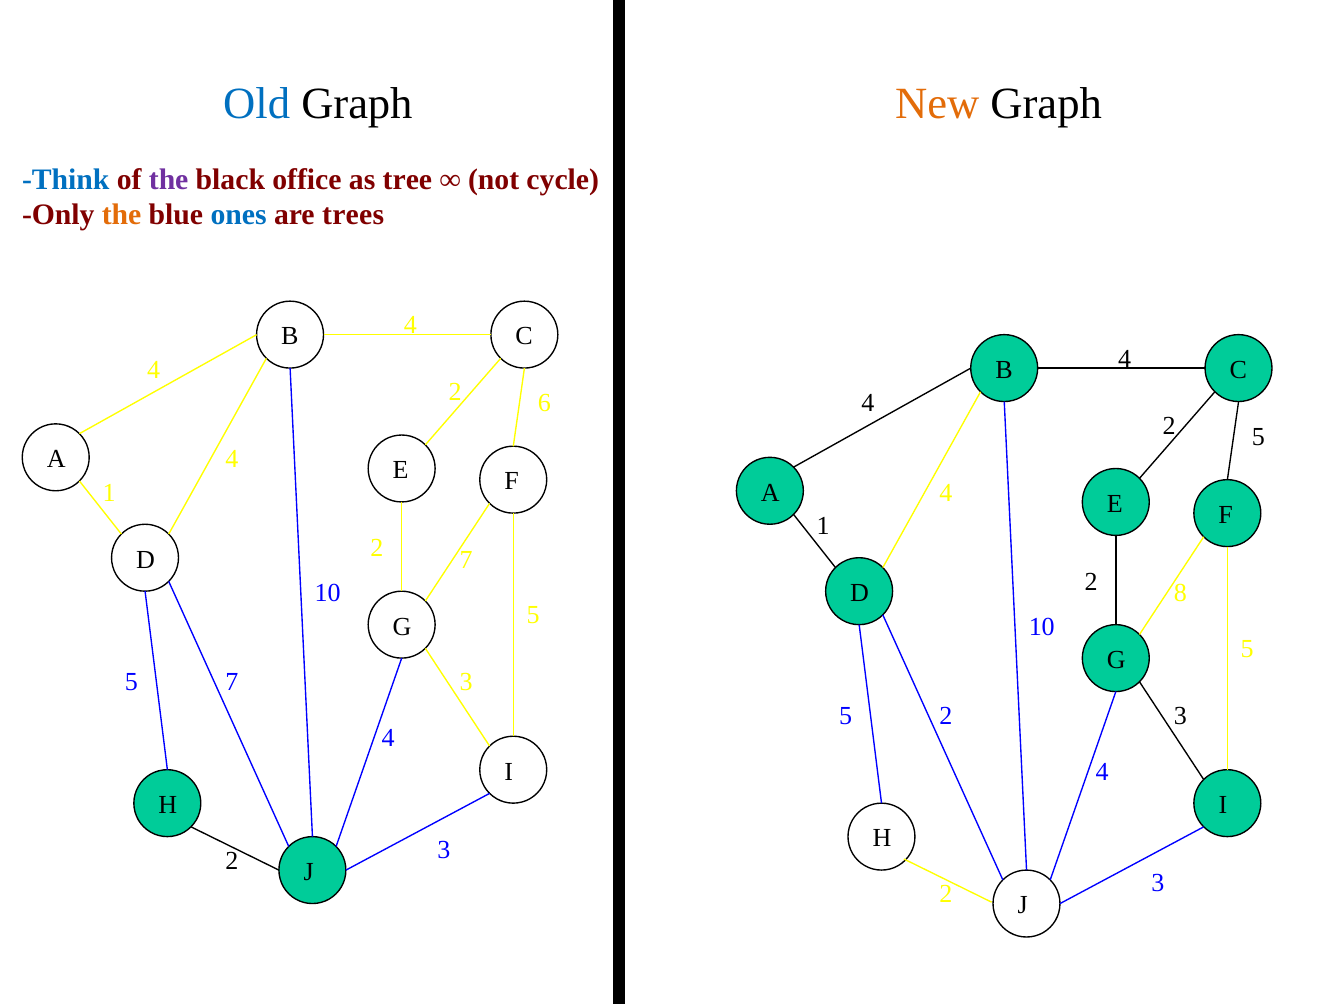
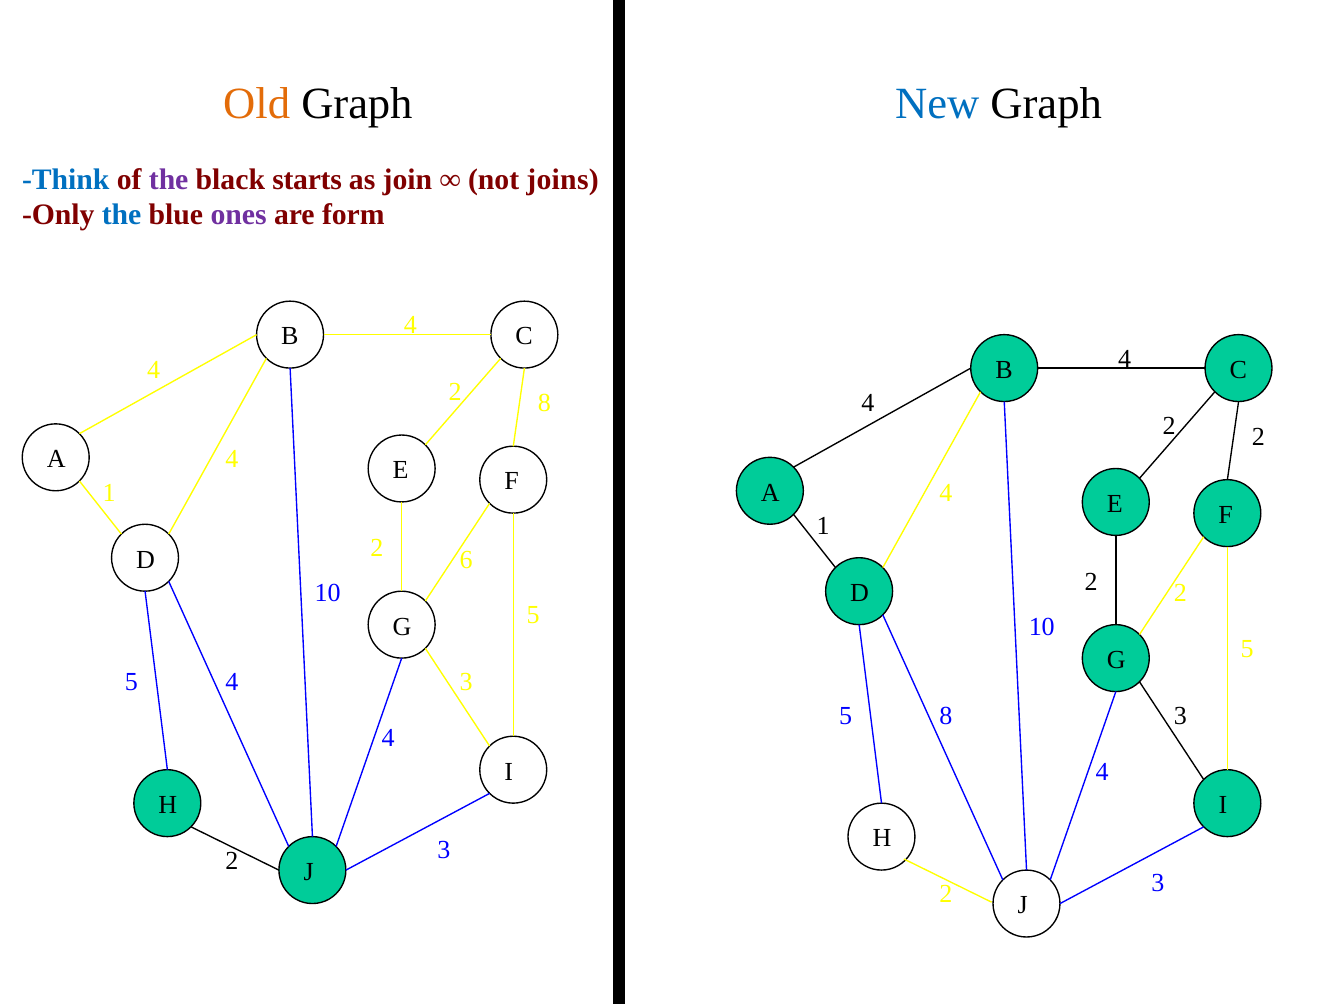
Old colour: blue -> orange
New colour: orange -> blue
office: office -> starts
tree: tree -> join
cycle: cycle -> joins
the at (122, 215) colour: orange -> blue
ones colour: blue -> purple
trees: trees -> form
2 6: 6 -> 8
5 at (1258, 437): 5 -> 2
2 7: 7 -> 6
8 at (1180, 593): 8 -> 2
5 7: 7 -> 4
5 2: 2 -> 8
